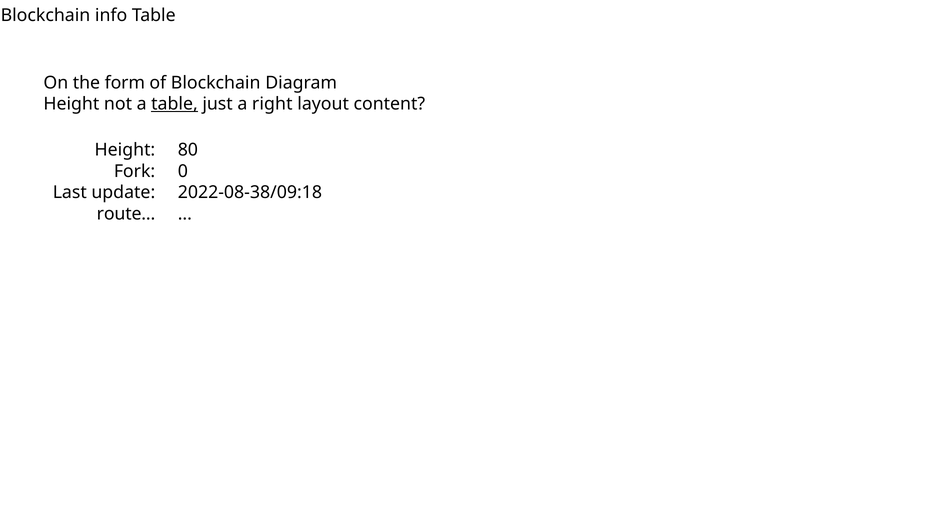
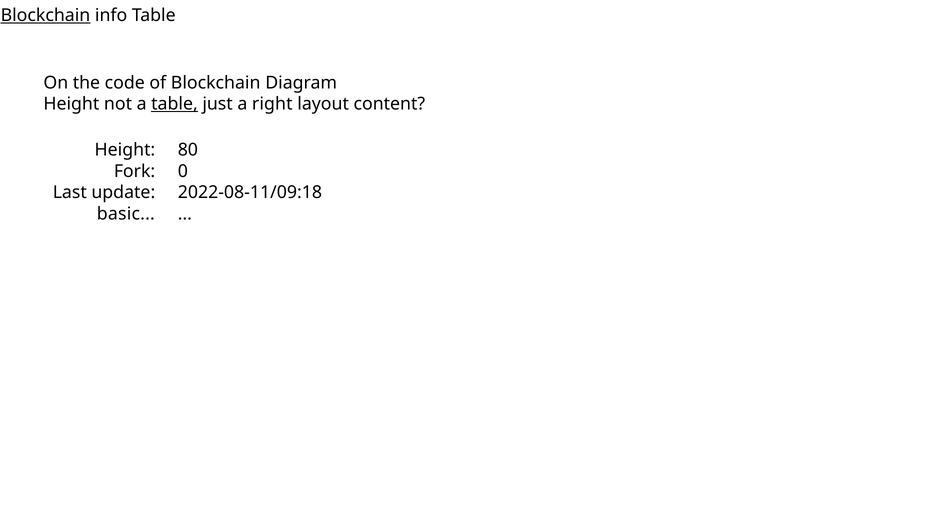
Blockchain at (45, 15) underline: none -> present
form: form -> code
2022-08-38/09:18: 2022-08-38/09:18 -> 2022-08-11/09:18
route: route -> basic
